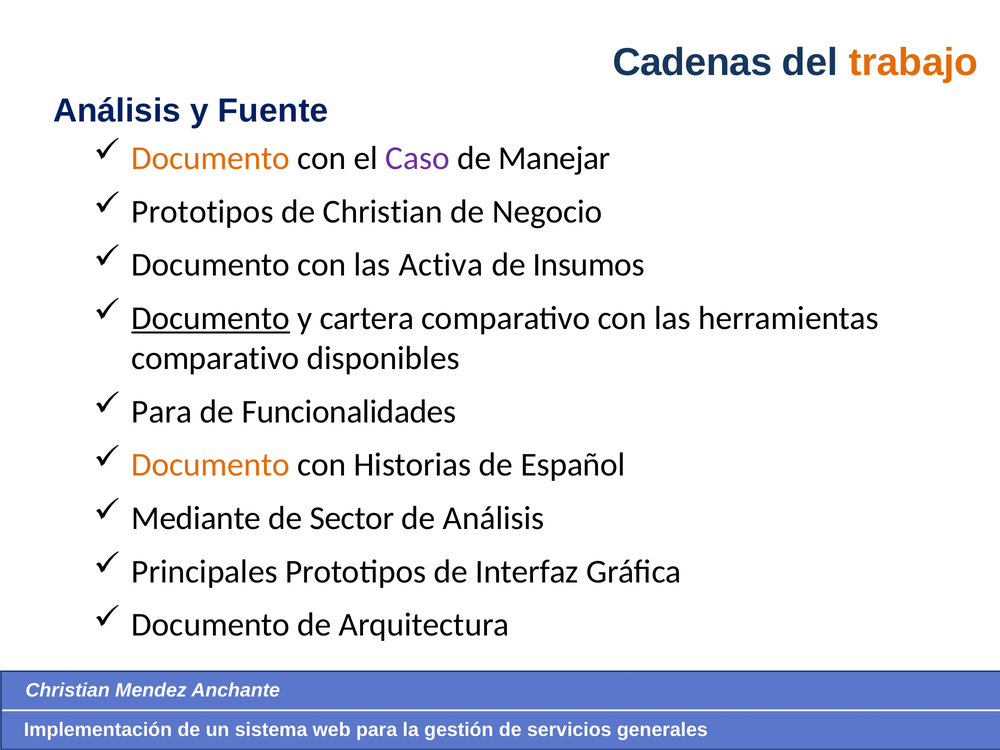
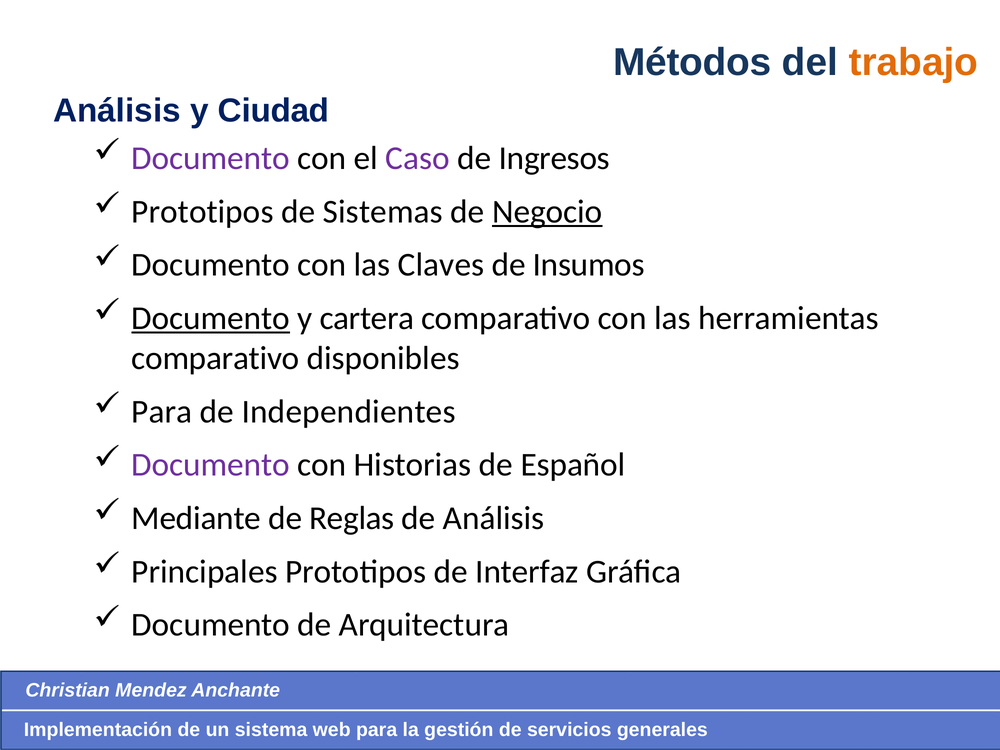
Cadenas: Cadenas -> Métodos
Fuente: Fuente -> Ciudad
Documento at (211, 158) colour: orange -> purple
Manejar: Manejar -> Ingresos
de Christian: Christian -> Sistemas
Negocio underline: none -> present
Activa: Activa -> Claves
Funcionalidades: Funcionalidades -> Independientes
Documento at (211, 465) colour: orange -> purple
Sector: Sector -> Reglas
